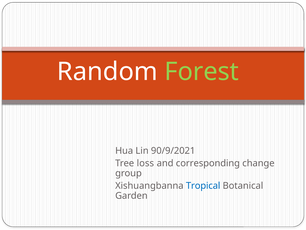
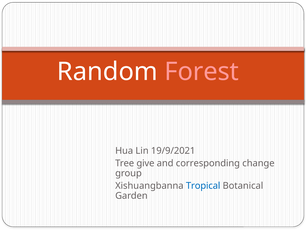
Forest colour: light green -> pink
90/9/2021: 90/9/2021 -> 19/9/2021
loss: loss -> give
